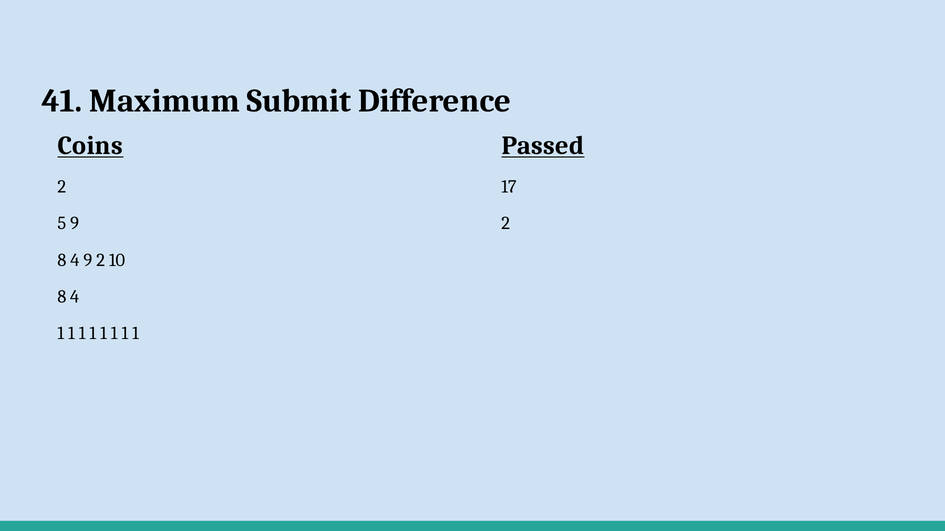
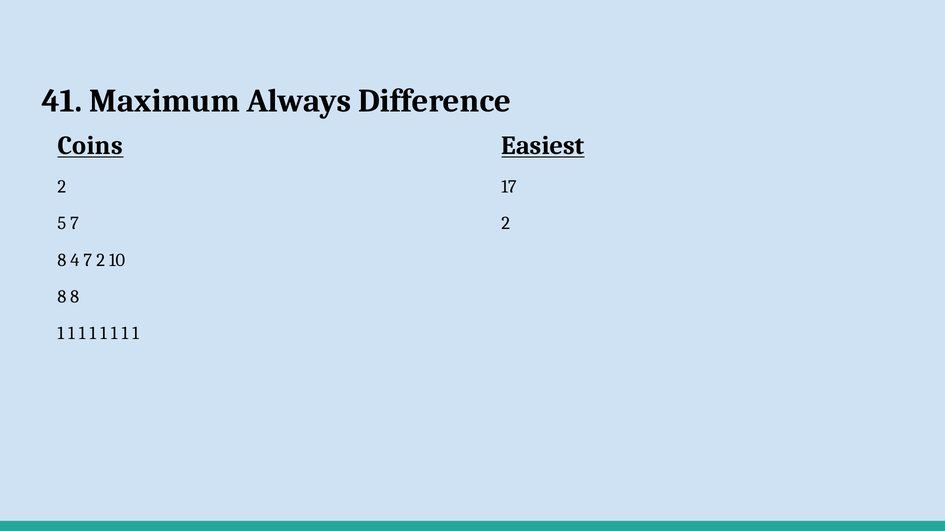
Submit: Submit -> Always
Passed: Passed -> Easiest
5 9: 9 -> 7
4 9: 9 -> 7
4 at (75, 297): 4 -> 8
